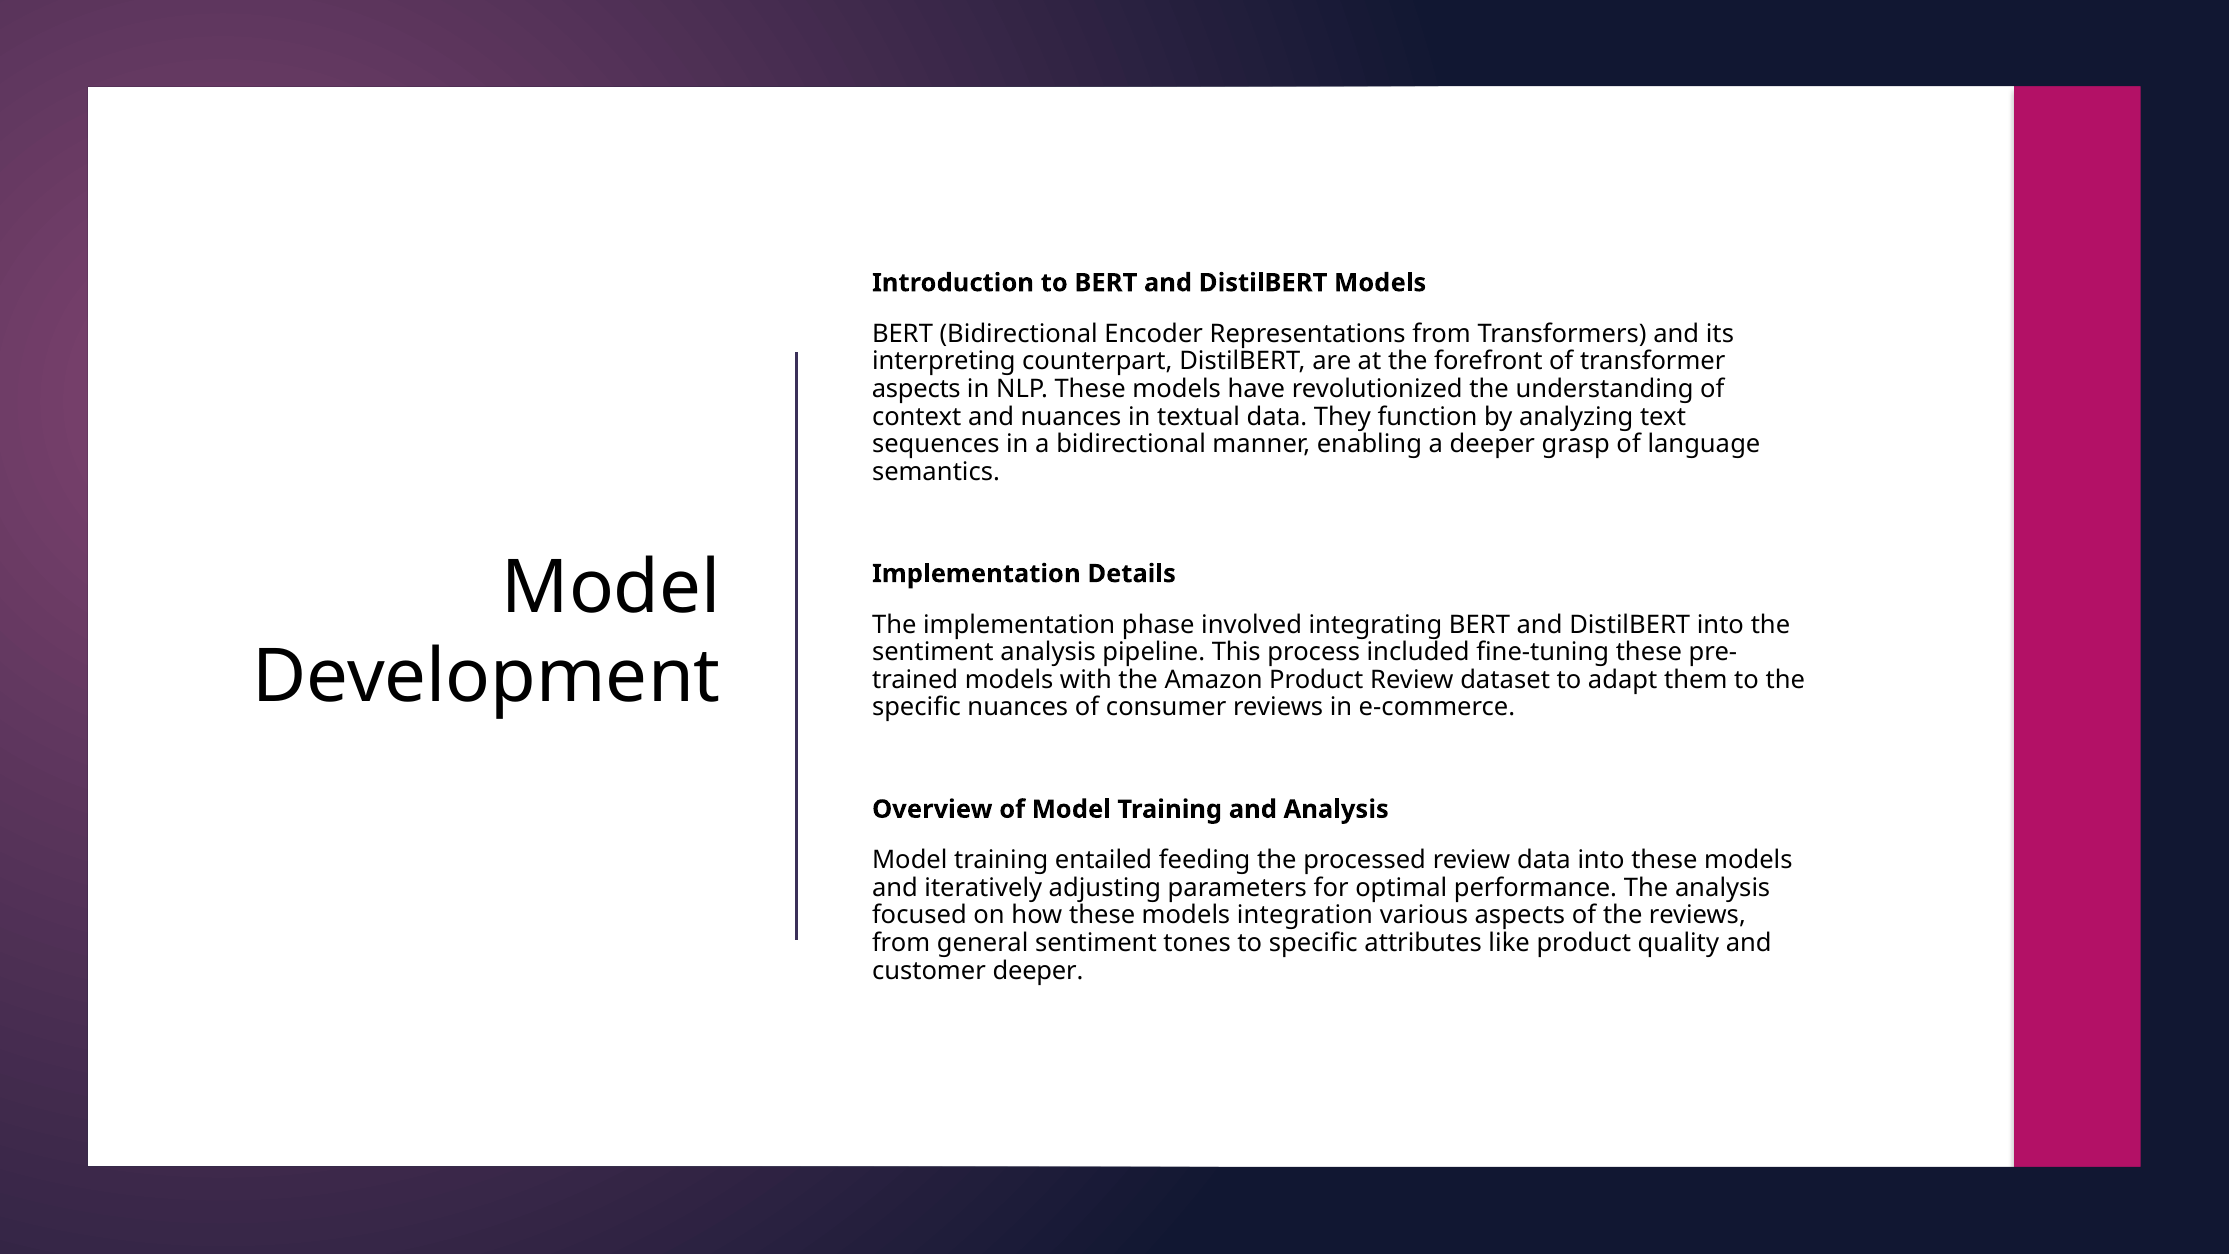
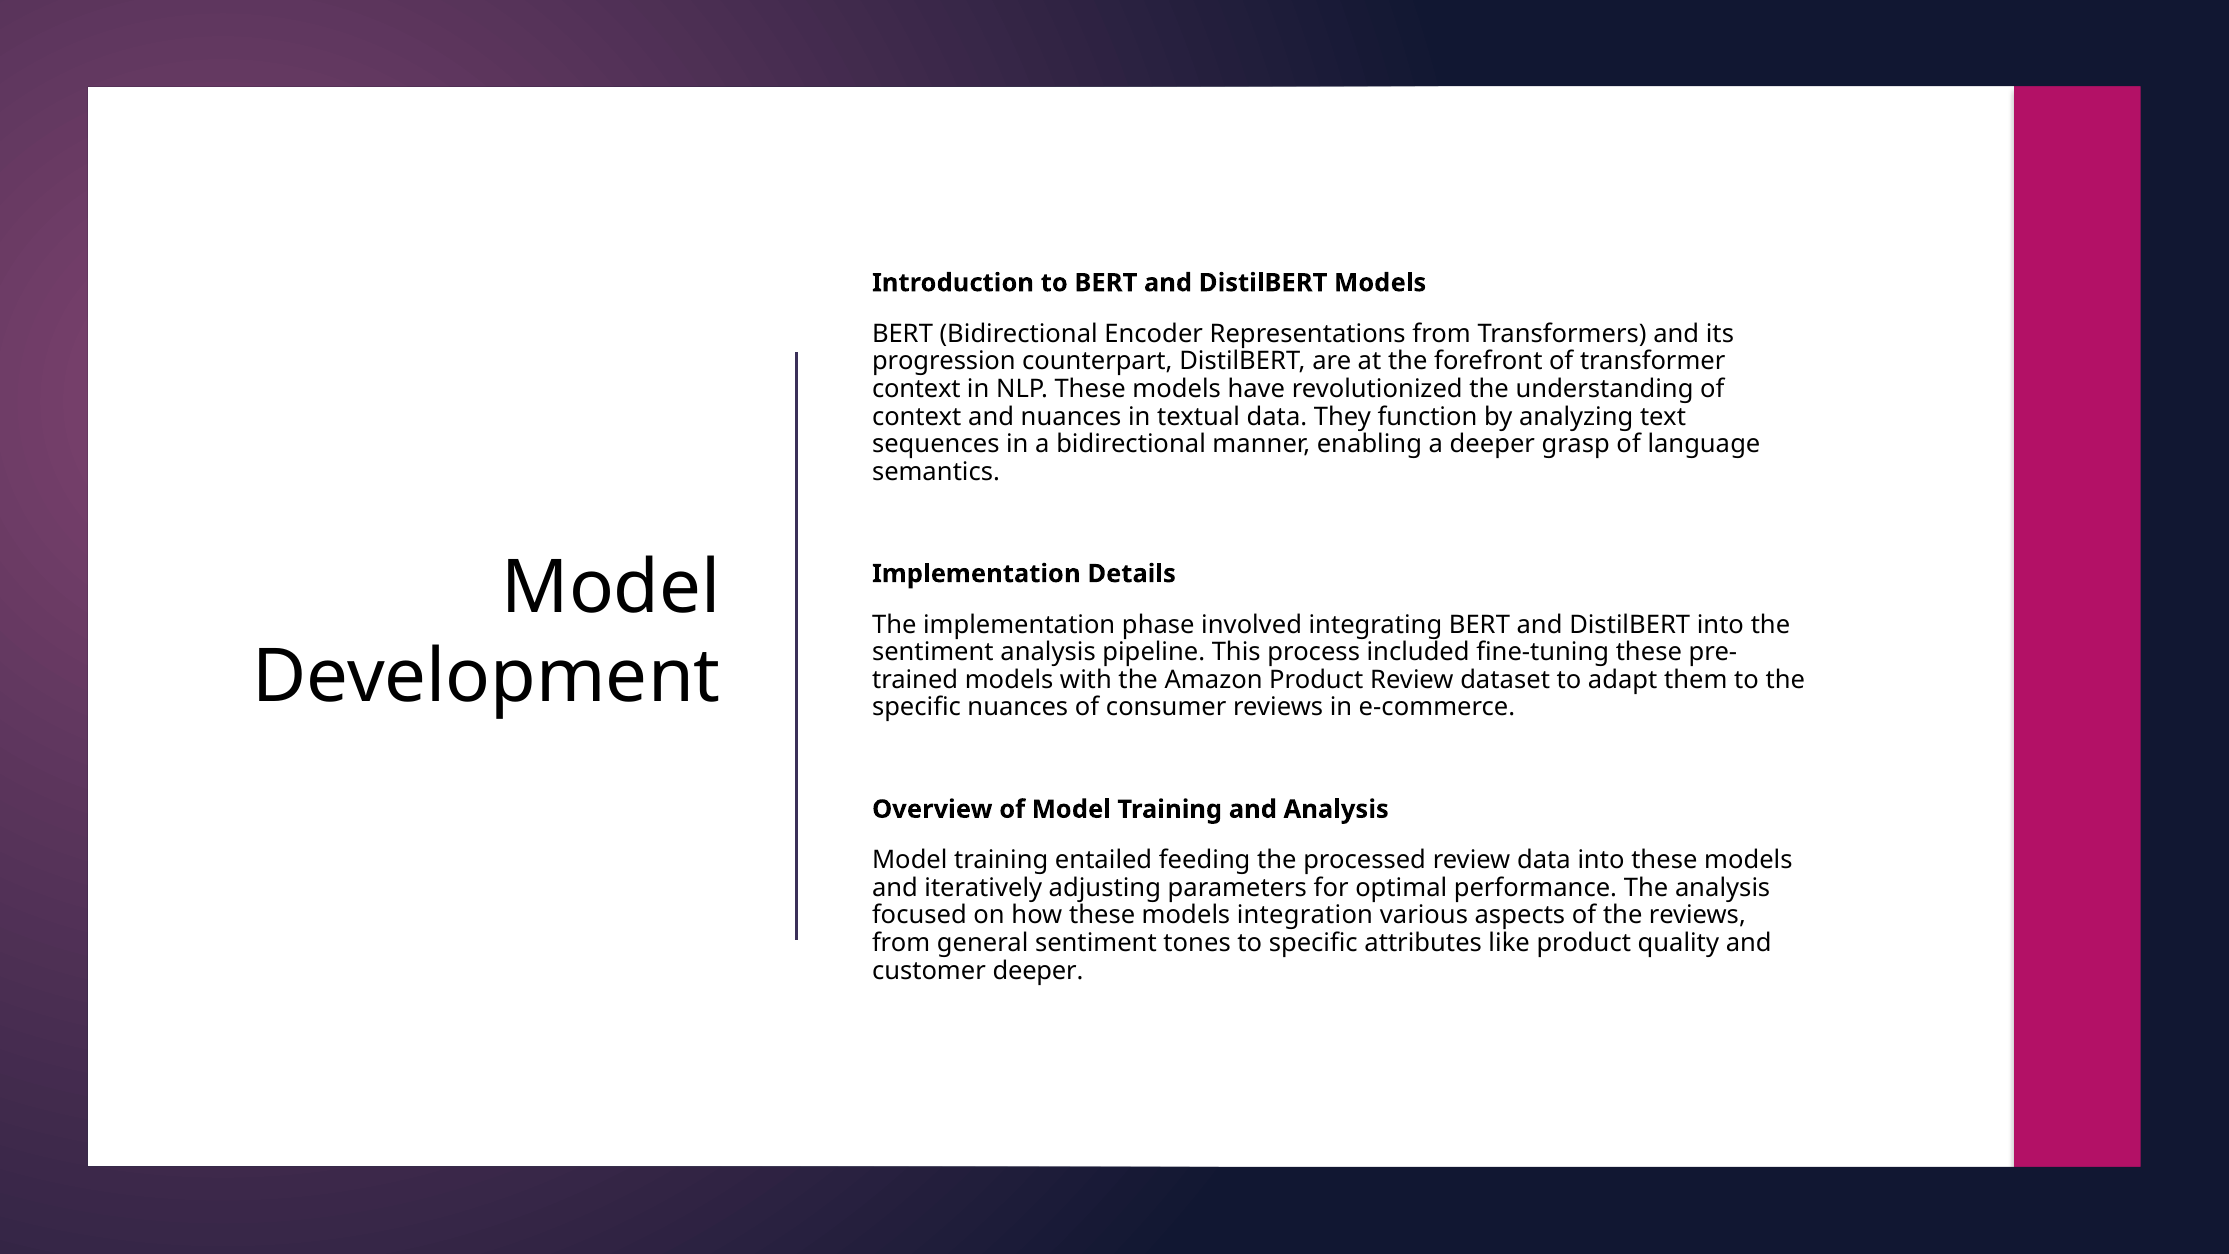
interpreting: interpreting -> progression
aspects at (916, 389): aspects -> context
